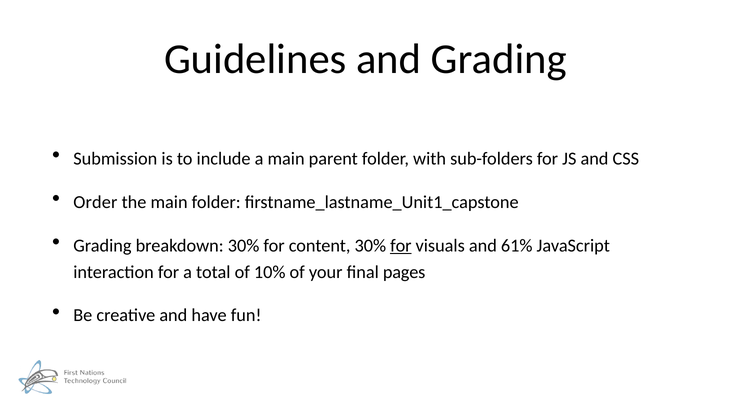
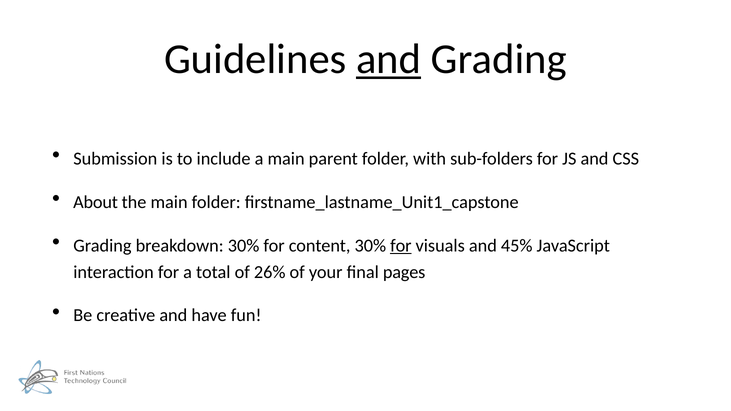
and at (389, 59) underline: none -> present
Order: Order -> About
61%: 61% -> 45%
10%: 10% -> 26%
